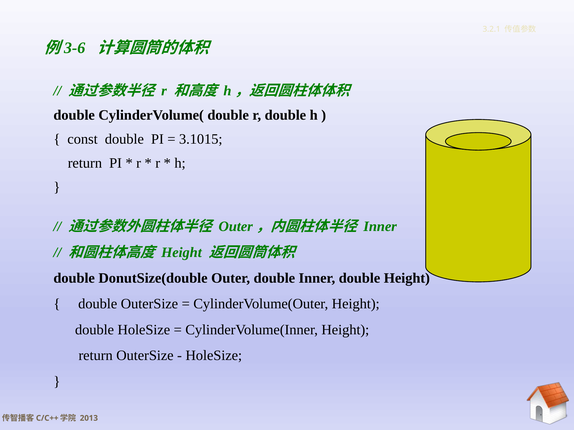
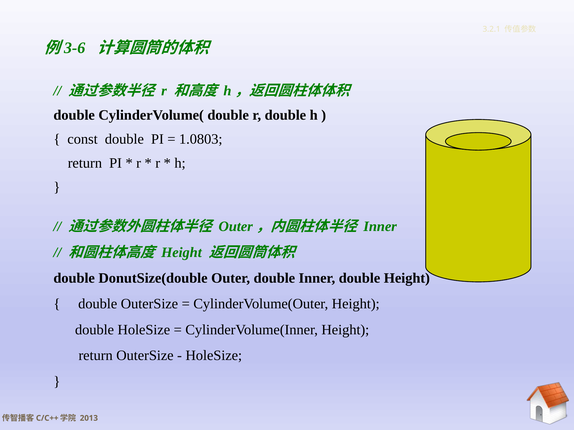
3.1015: 3.1015 -> 1.0803
